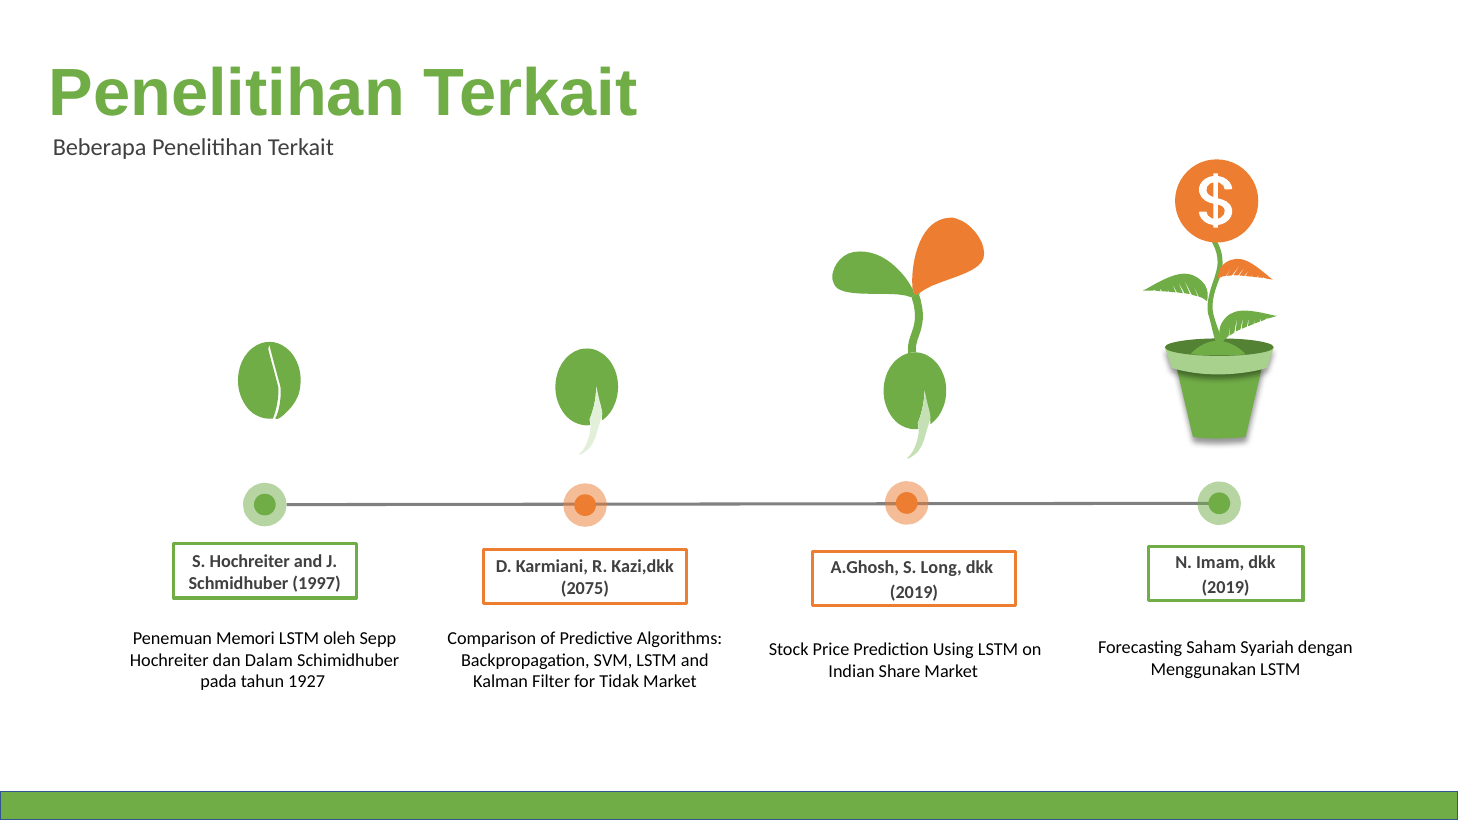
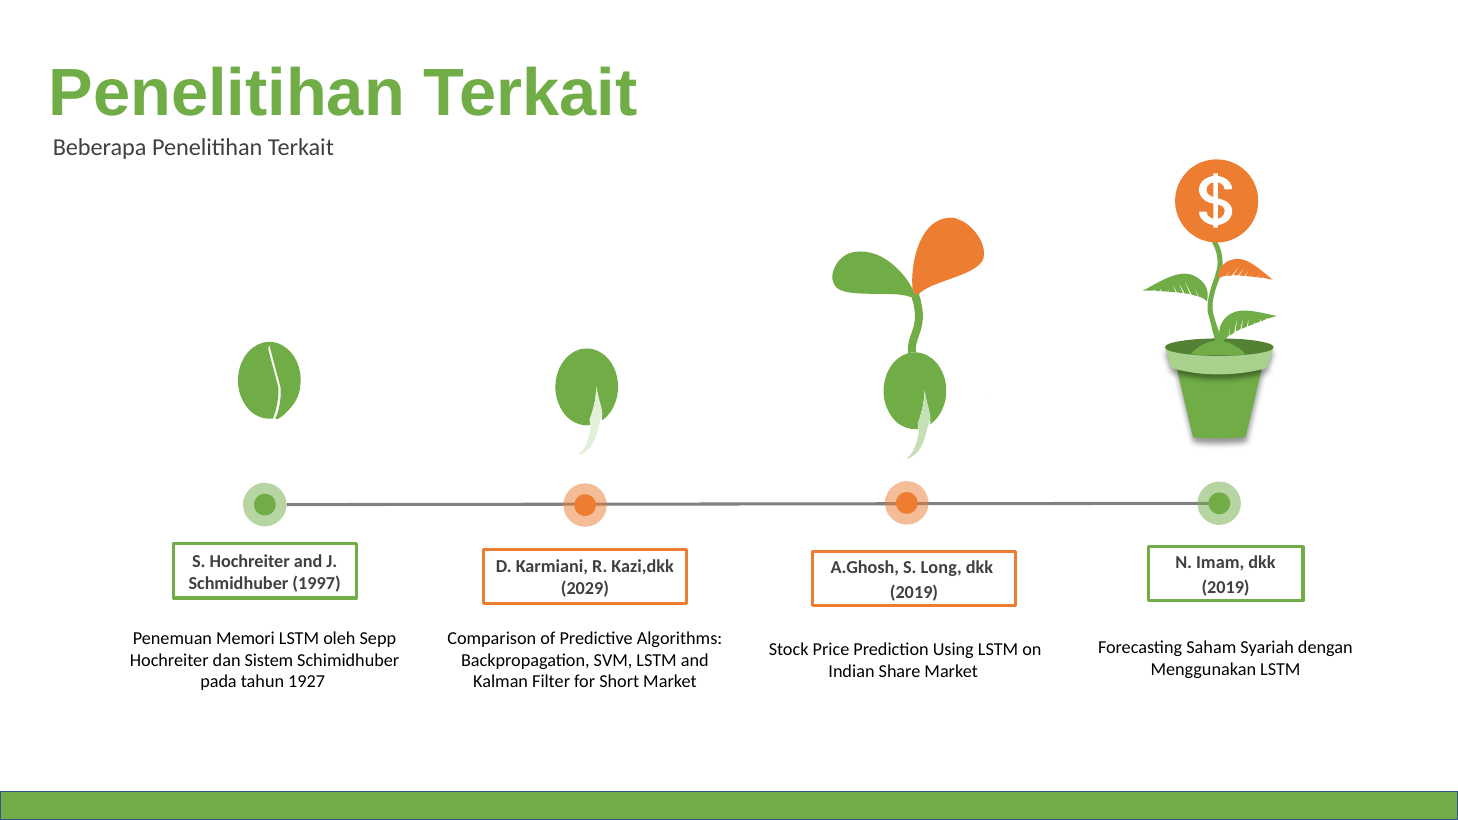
2075: 2075 -> 2029
Dalam: Dalam -> Sistem
Tidak: Tidak -> Short
